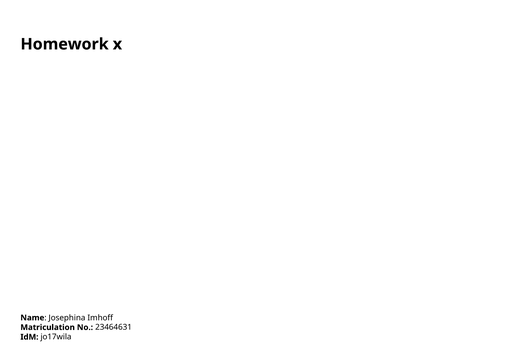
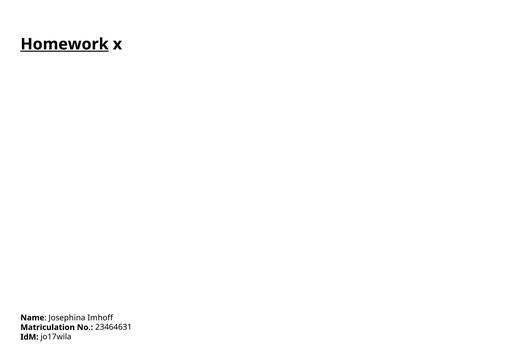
Homework underline: none -> present
